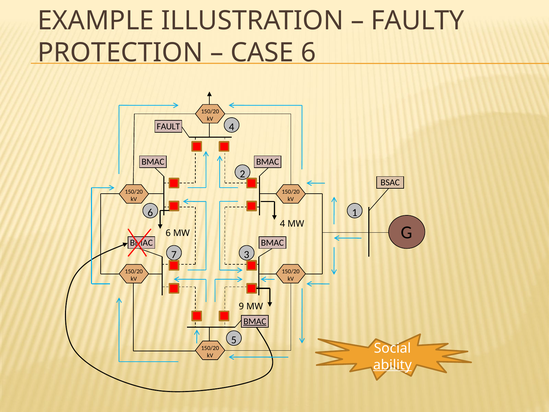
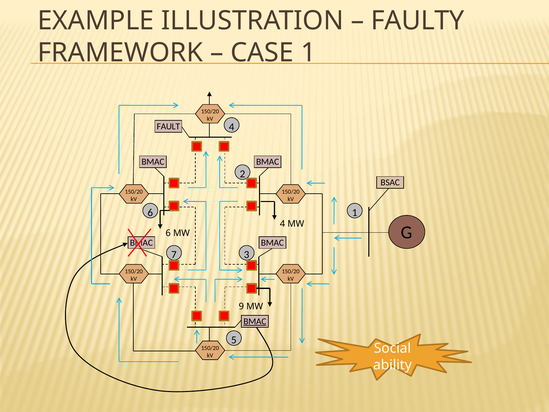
PROTECTION: PROTECTION -> FRAMEWORK
CASE 6: 6 -> 1
ability underline: present -> none
